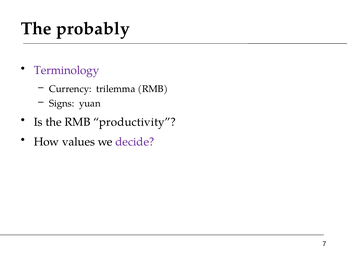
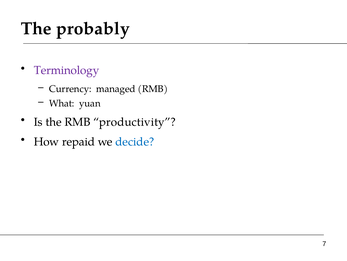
trilemma: trilemma -> managed
Signs: Signs -> What
values: values -> repaid
decide colour: purple -> blue
